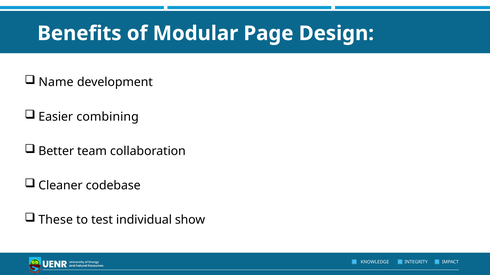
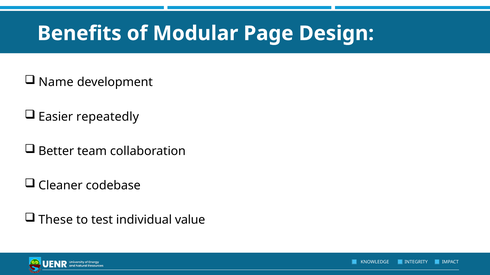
combining: combining -> repeatedly
show: show -> value
